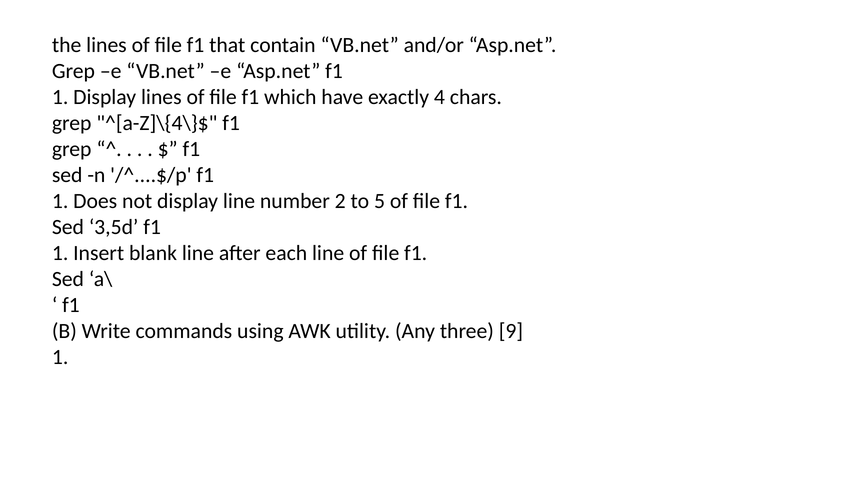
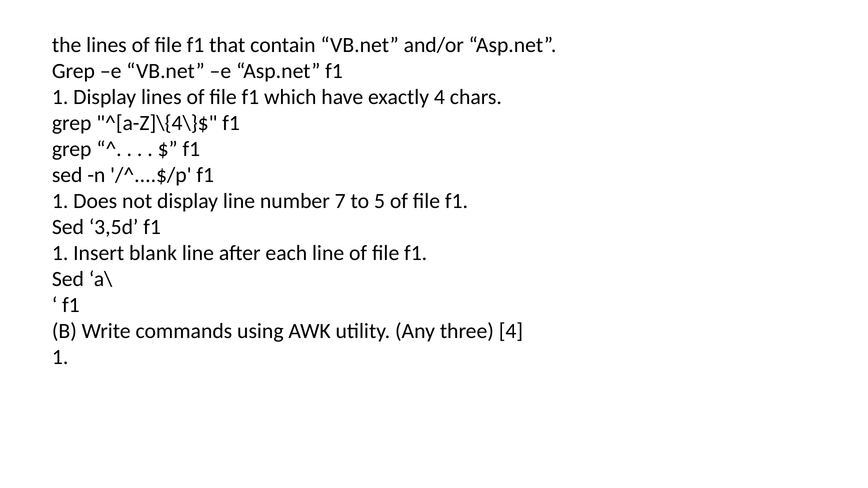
2: 2 -> 7
three 9: 9 -> 4
